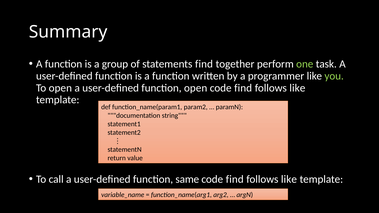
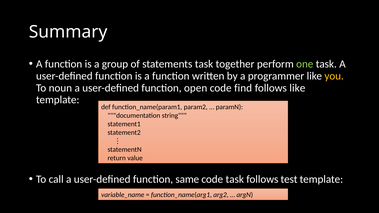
statements find: find -> task
you colour: light green -> yellow
To open: open -> noun
find at (235, 179): find -> task
like at (289, 179): like -> test
